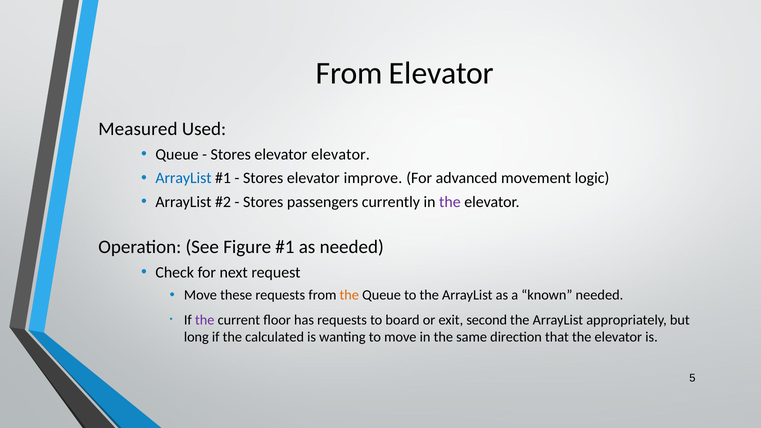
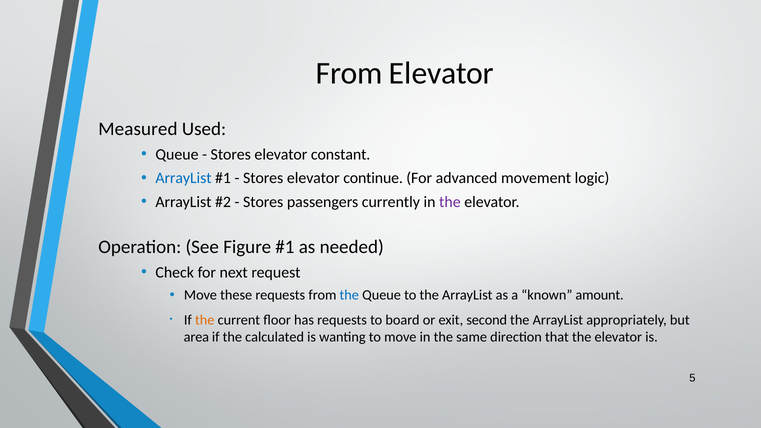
elevator elevator: elevator -> constant
improve: improve -> continue
the at (349, 295) colour: orange -> blue
known needed: needed -> amount
the at (205, 320) colour: purple -> orange
long: long -> area
